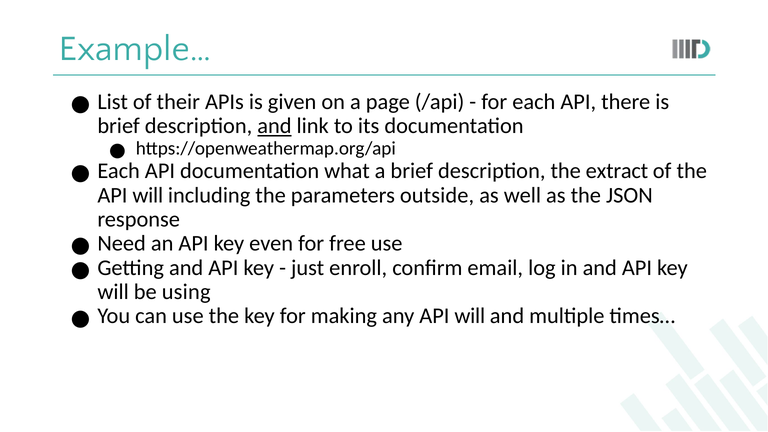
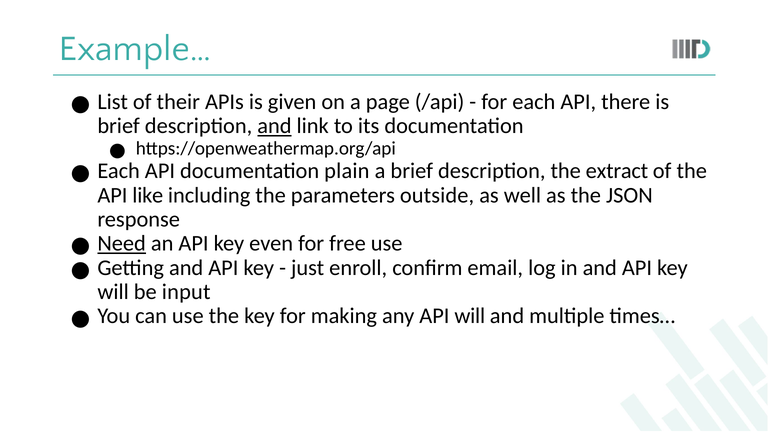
what: what -> plain
will at (148, 195): will -> like
Need underline: none -> present
using: using -> input
